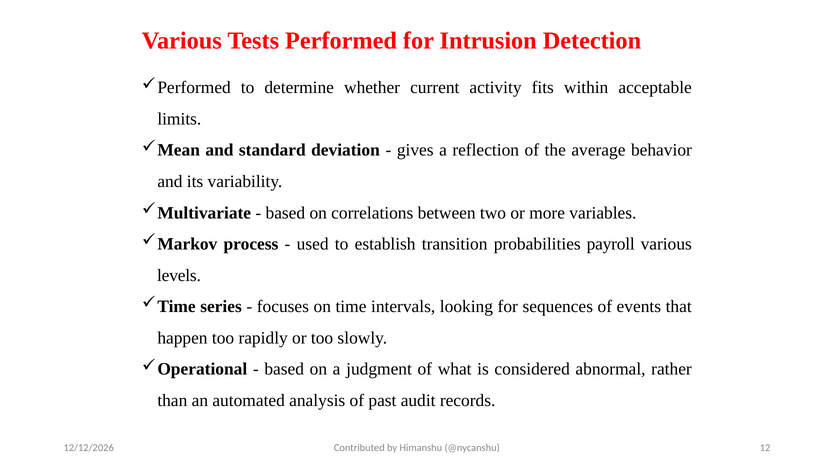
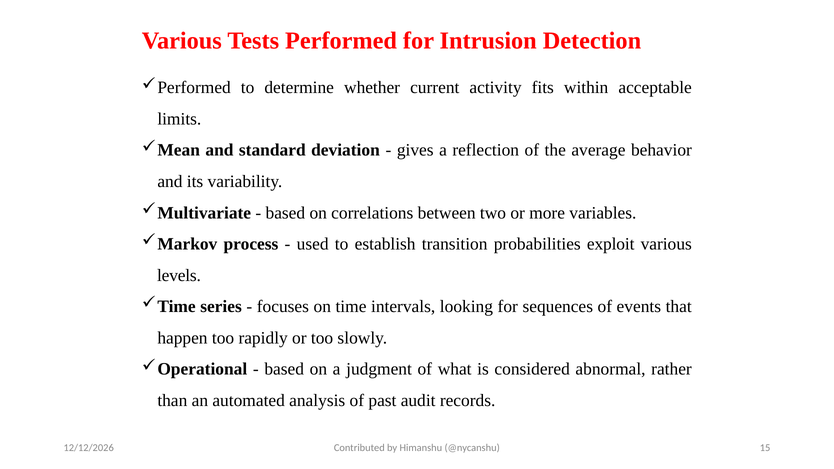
payroll: payroll -> exploit
12: 12 -> 15
